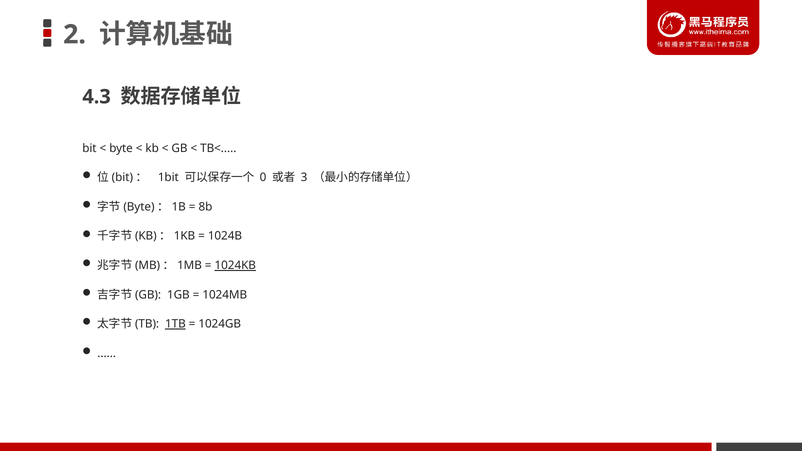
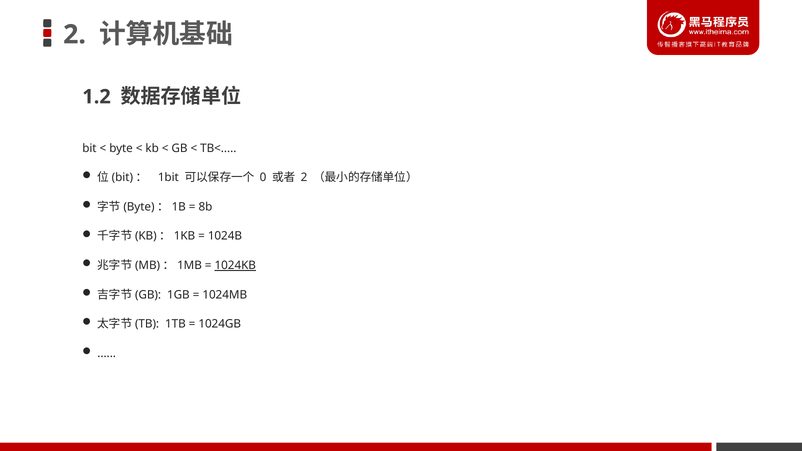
4.3: 4.3 -> 1.2
3 at (304, 178): 3 -> 2
1TB underline: present -> none
